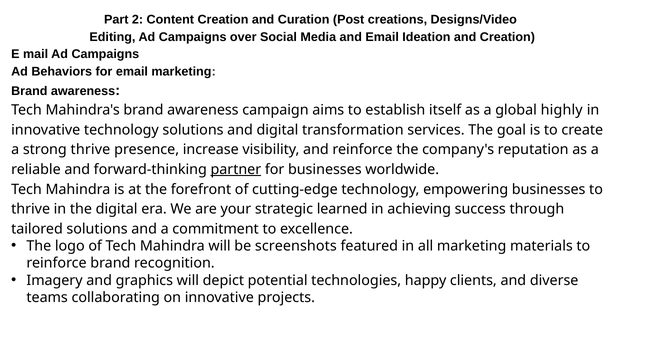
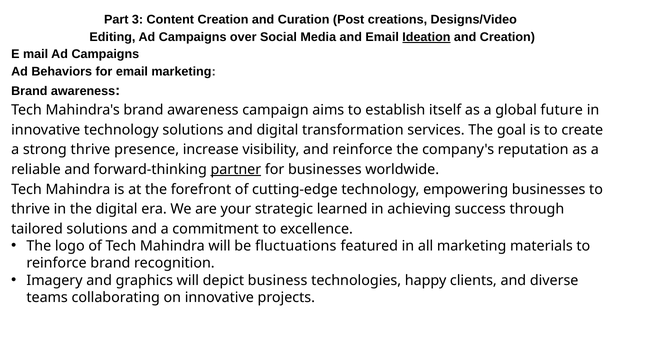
2: 2 -> 3
Ideation underline: none -> present
highly: highly -> future
screenshots: screenshots -> fluctuations
potential: potential -> business
